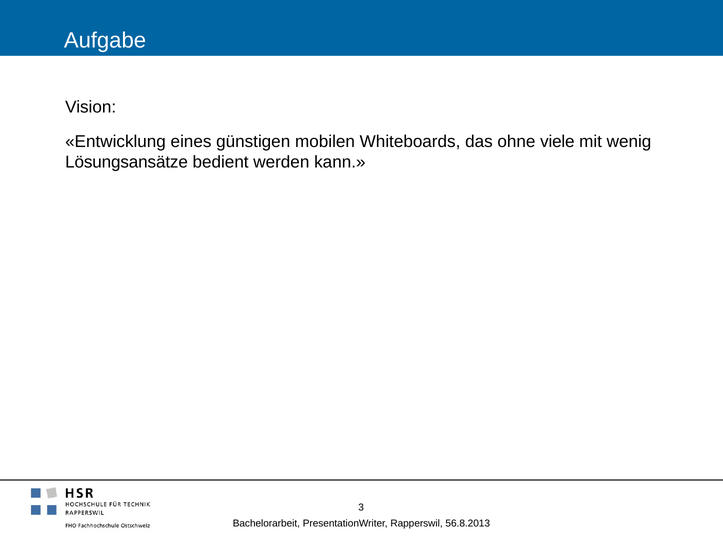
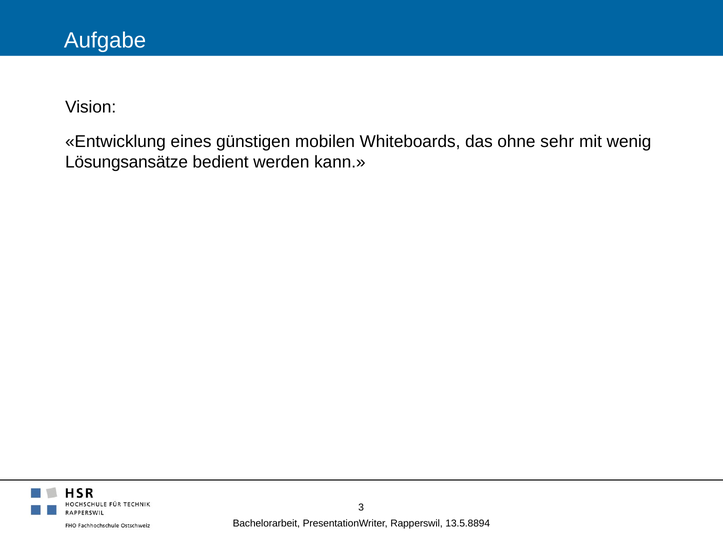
viele: viele -> sehr
56.8.2013: 56.8.2013 -> 13.5.8894
